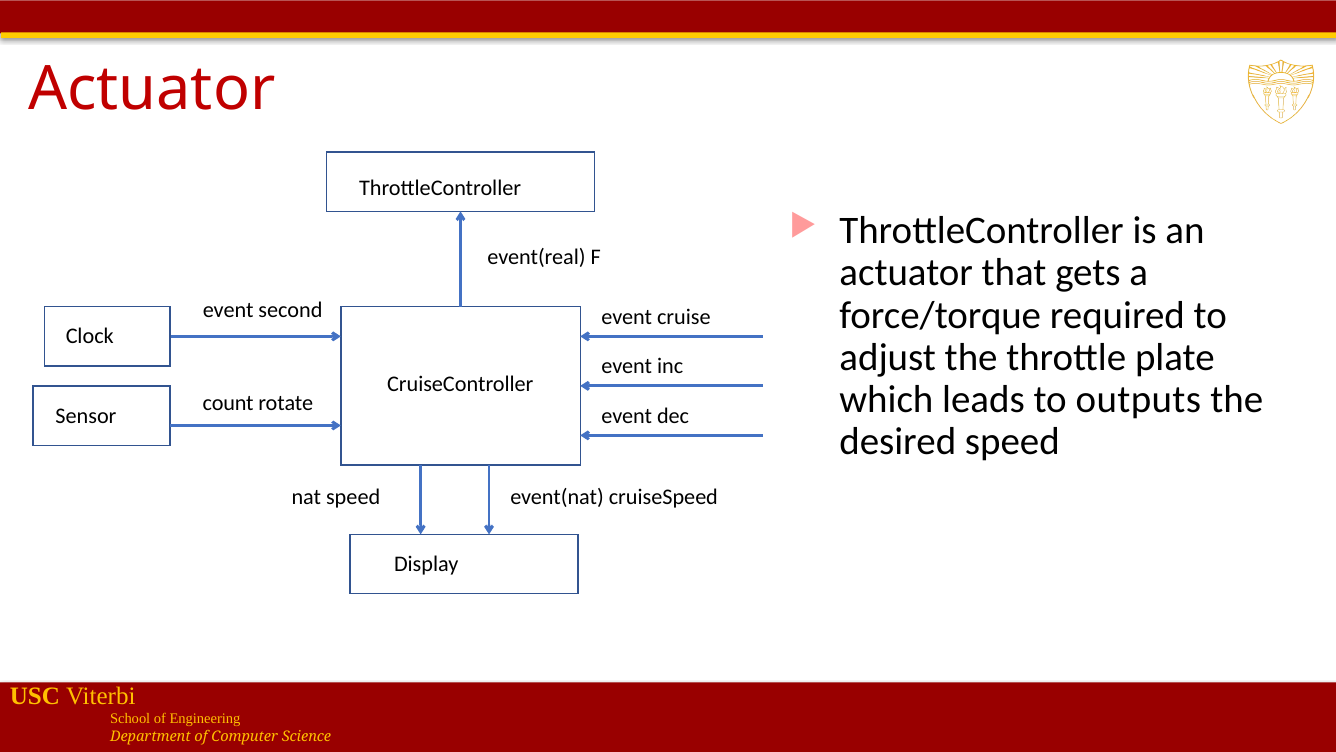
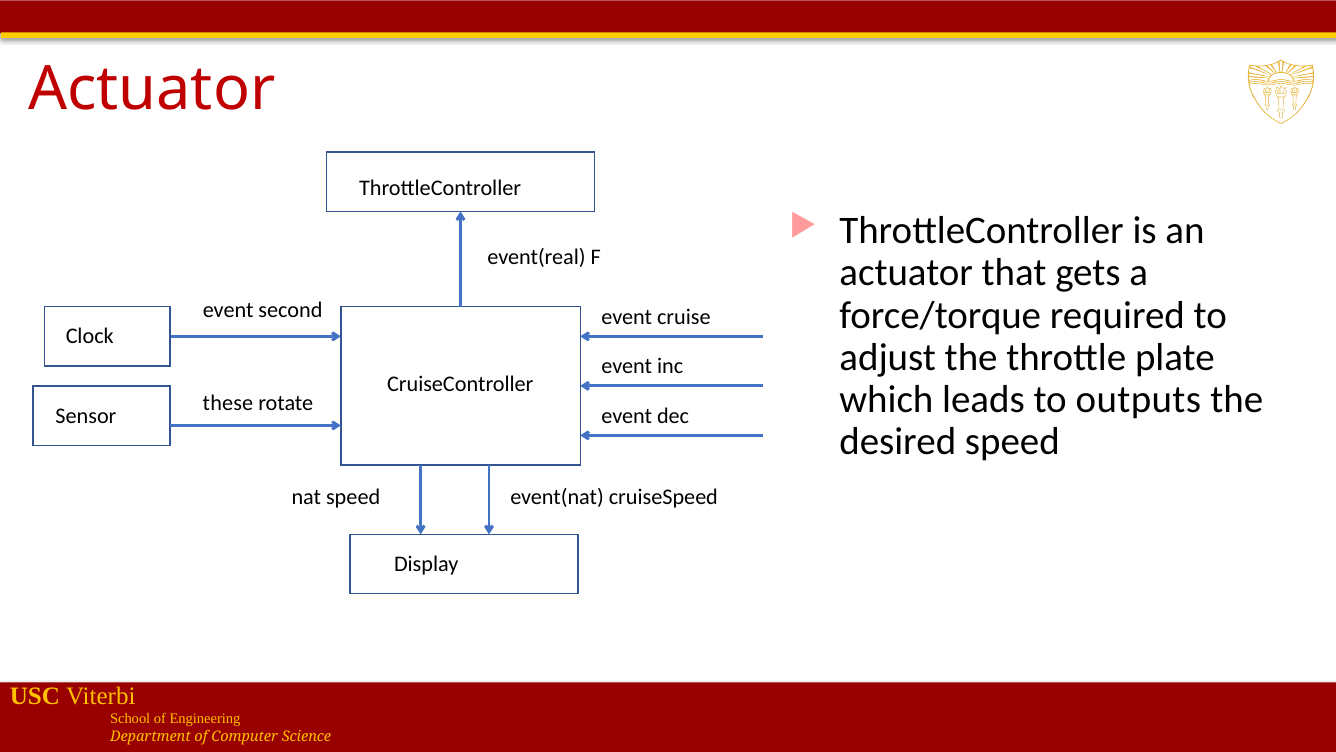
count: count -> these
